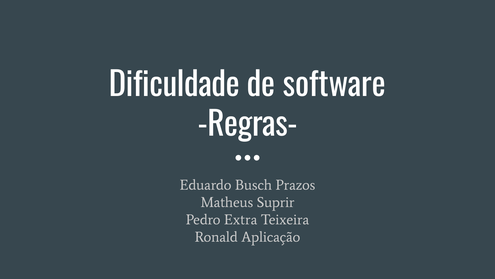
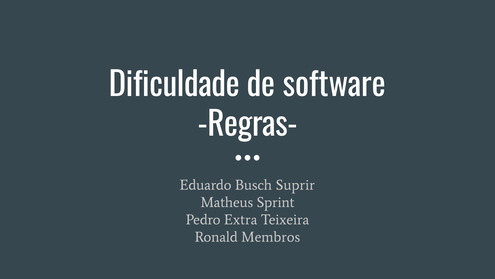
Prazos: Prazos -> Suprir
Suprir: Suprir -> Sprint
Aplicação: Aplicação -> Membros
